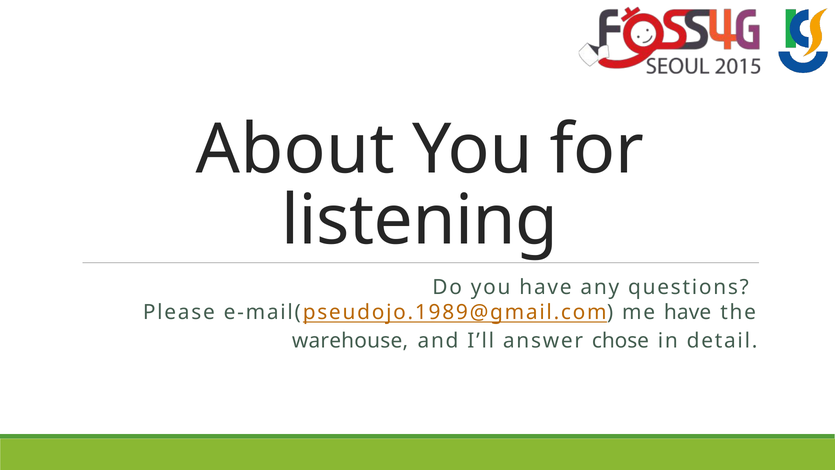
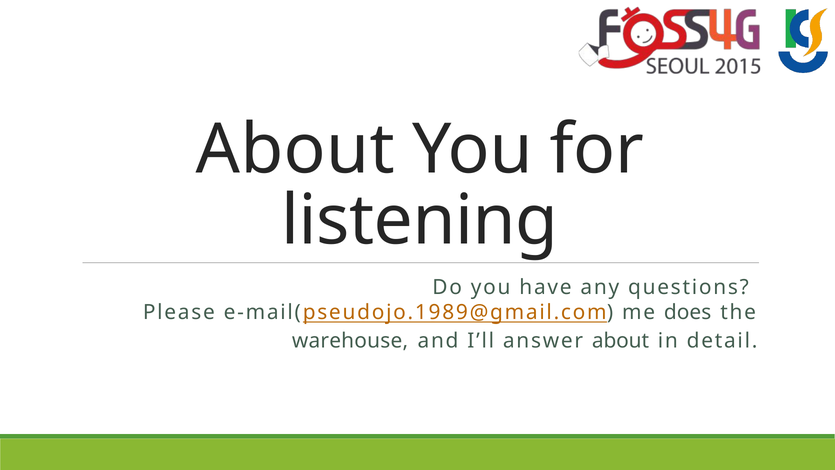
me have: have -> does
answer chose: chose -> about
